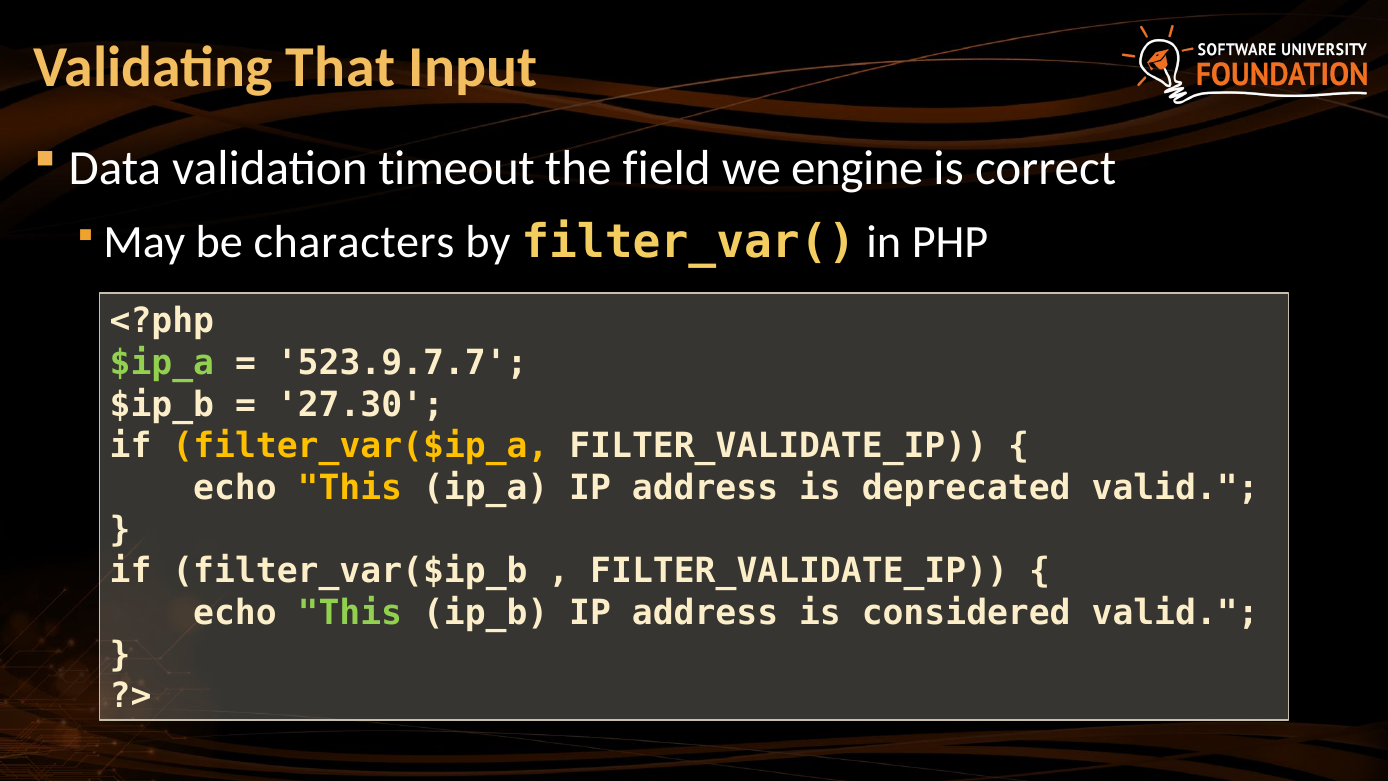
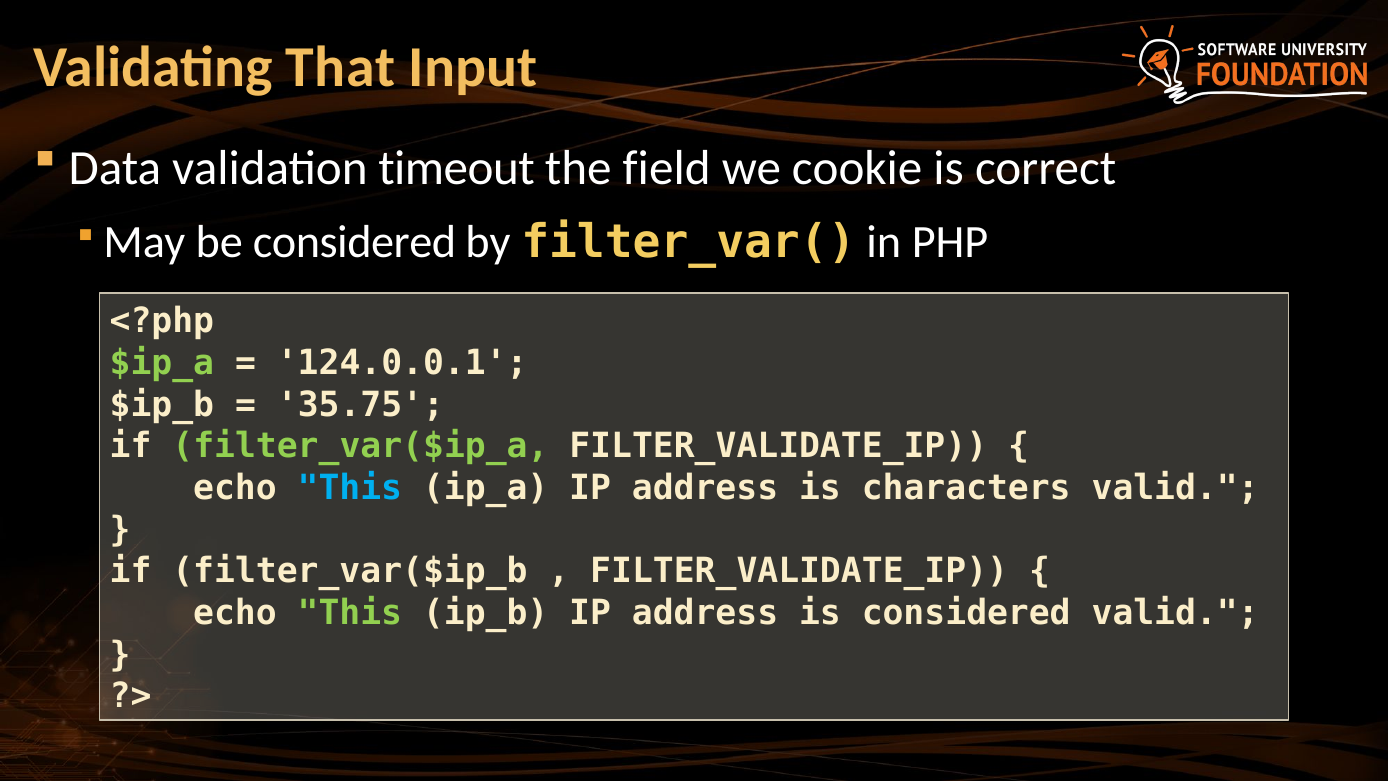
engine: engine -> cookie
be characters: characters -> considered
523.9.7.7: 523.9.7.7 -> 124.0.0.1
27.30: 27.30 -> 35.75
filter_var($ip_a colour: yellow -> light green
This at (350, 488) colour: yellow -> light blue
deprecated: deprecated -> characters
